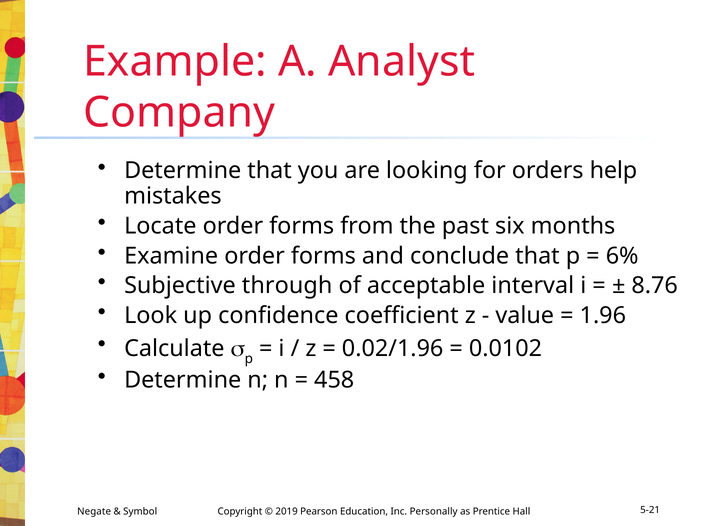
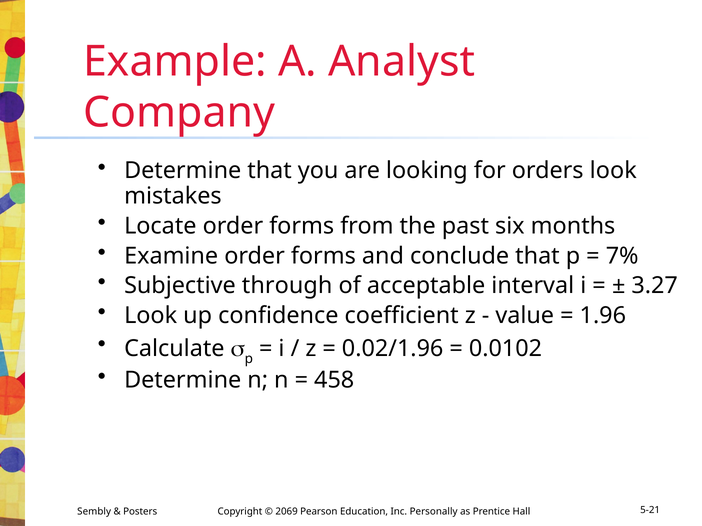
orders help: help -> look
6%: 6% -> 7%
8.76: 8.76 -> 3.27
Negate: Negate -> Sembly
Symbol: Symbol -> Posters
2019: 2019 -> 2069
